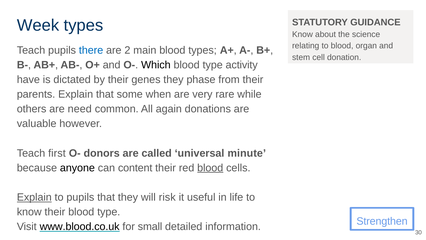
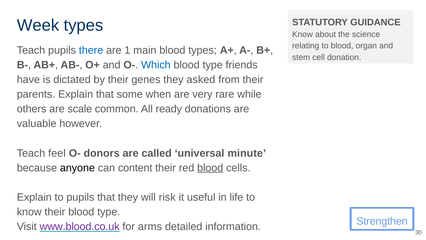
2: 2 -> 1
Which colour: black -> blue
activity: activity -> friends
phase: phase -> asked
need: need -> scale
again: again -> ready
first: first -> feel
Explain at (34, 197) underline: present -> none
www.blood.co.uk colour: black -> purple
small: small -> arms
